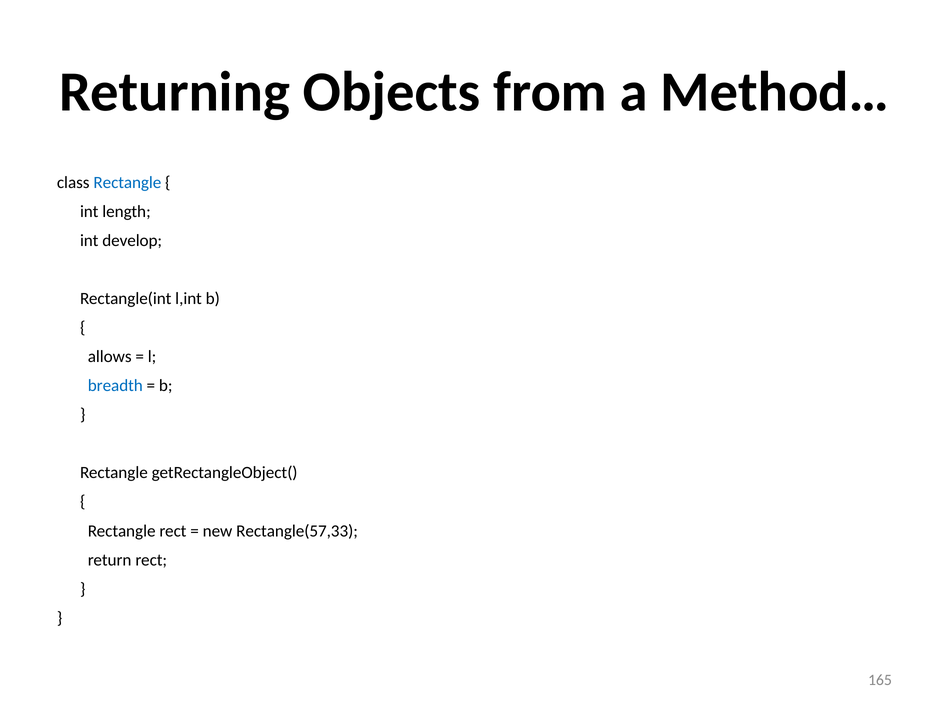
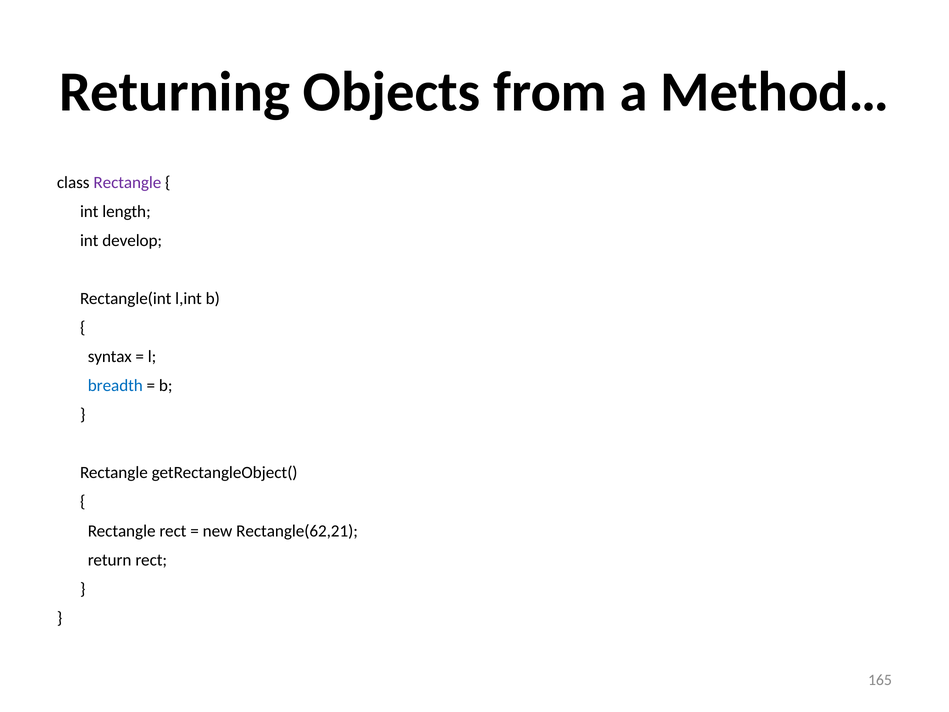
Rectangle at (127, 182) colour: blue -> purple
allows: allows -> syntax
Rectangle(57,33: Rectangle(57,33 -> Rectangle(62,21
